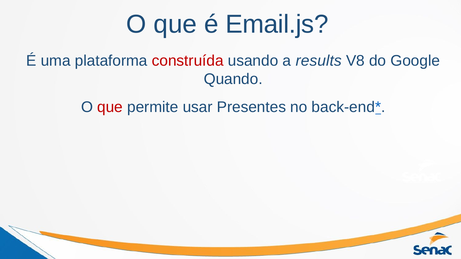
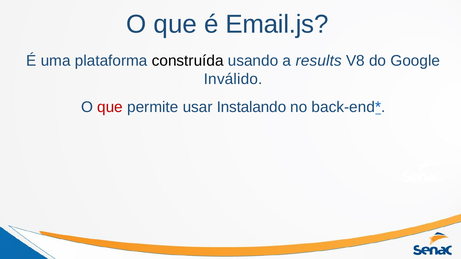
construída colour: red -> black
Quando: Quando -> Inválido
Presentes: Presentes -> Instalando
